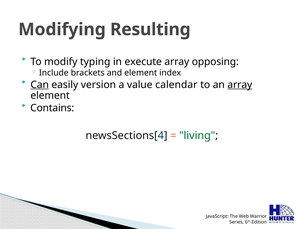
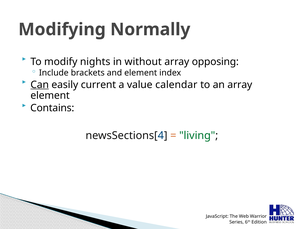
Resulting: Resulting -> Normally
typing: typing -> nights
execute: execute -> without
version: version -> current
array at (240, 85) underline: present -> none
